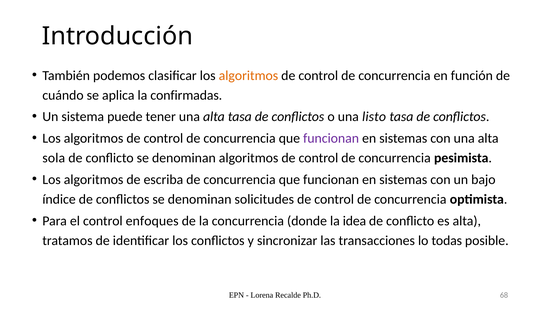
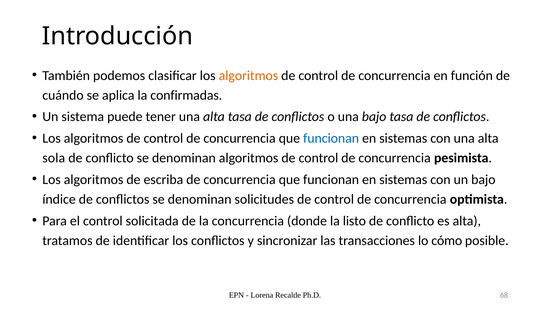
una listo: listo -> bajo
funcionan at (331, 138) colour: purple -> blue
enfoques: enfoques -> solicitada
idea: idea -> listo
todas: todas -> cómo
